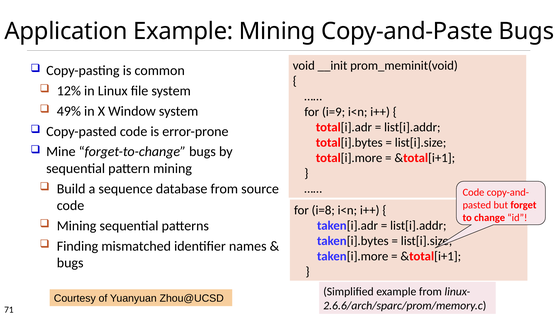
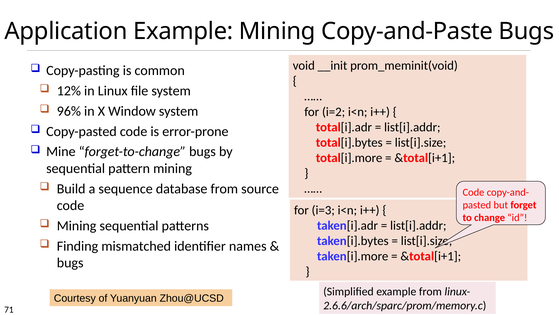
49%: 49% -> 96%
i=9: i=9 -> i=2
i=8: i=8 -> i=3
